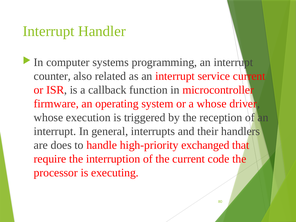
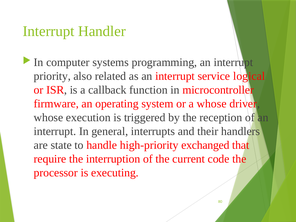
counter: counter -> priority
service current: current -> logical
does: does -> state
